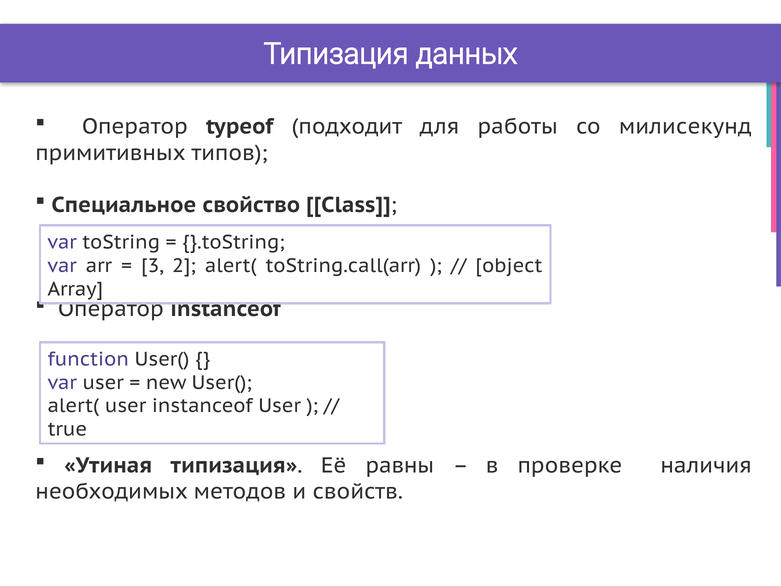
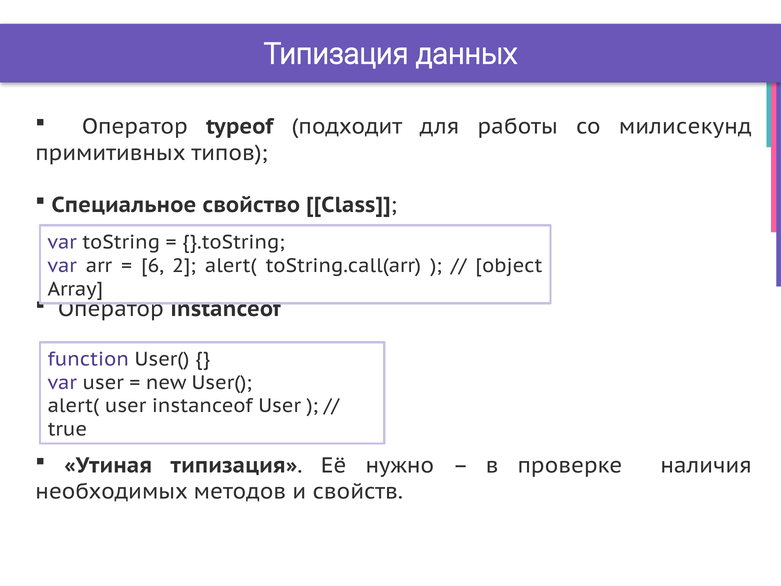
3: 3 -> 6
равны: равны -> нужно
